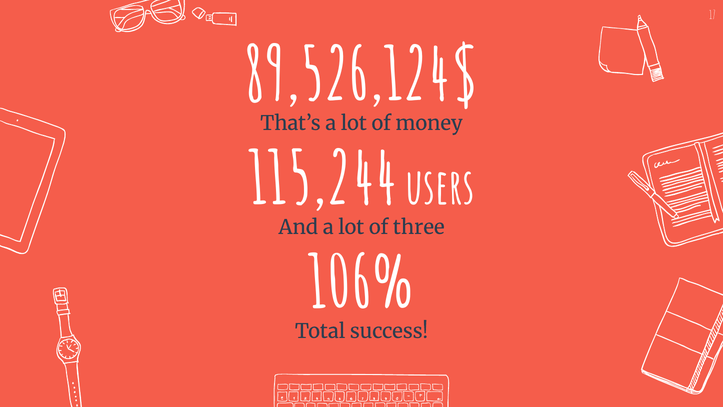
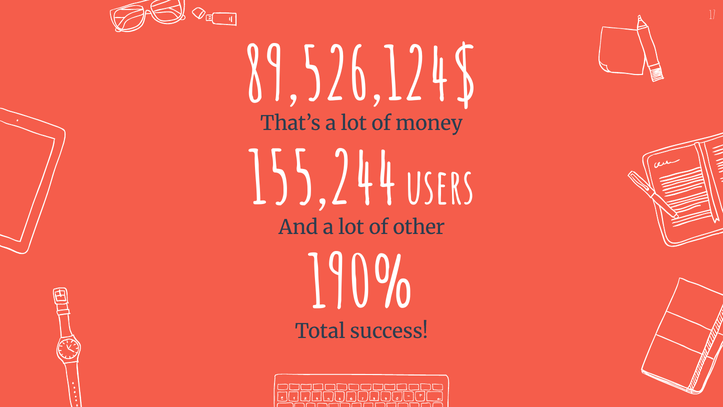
115,244: 115,244 -> 155,244
three: three -> other
106%: 106% -> 190%
